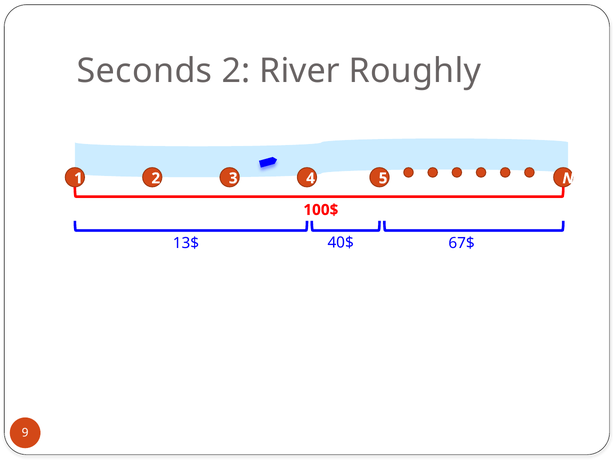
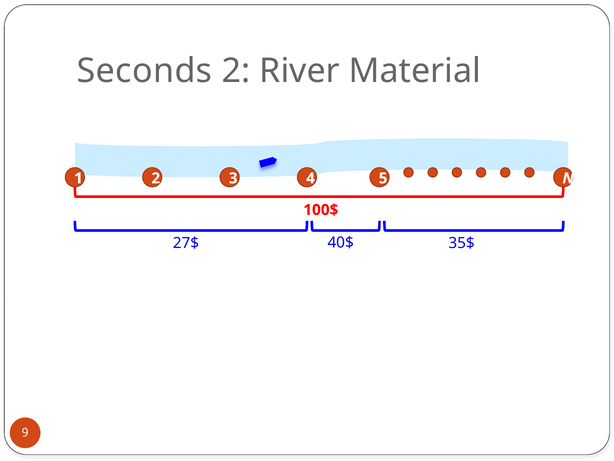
Roughly: Roughly -> Material
13$: 13$ -> 27$
67$: 67$ -> 35$
